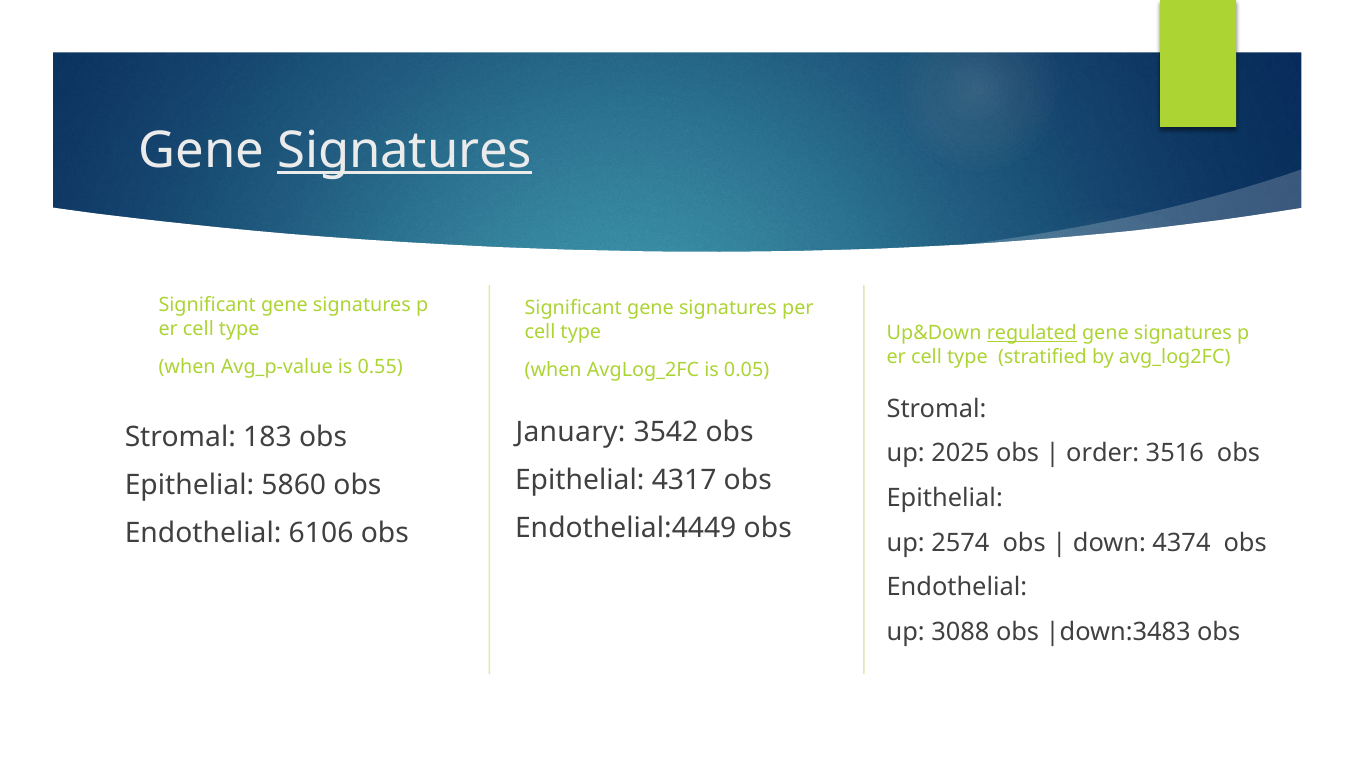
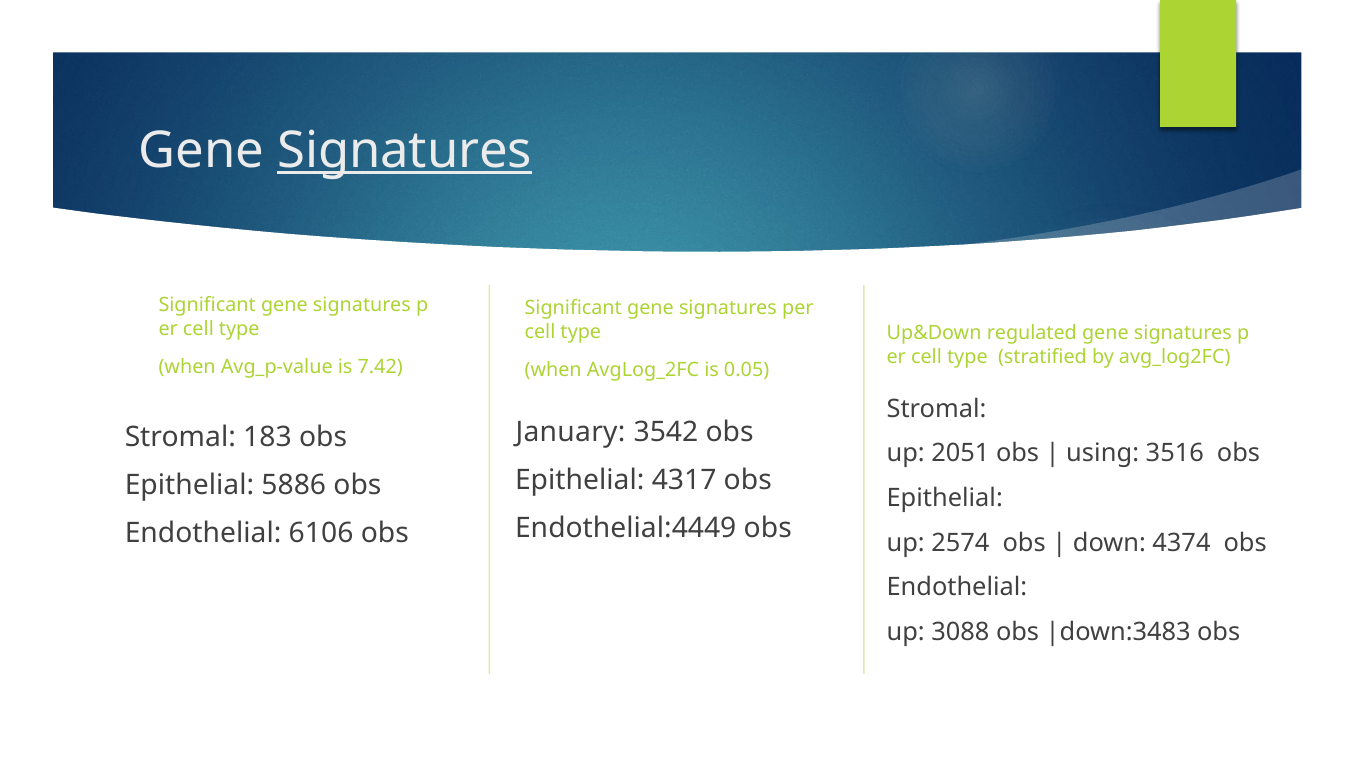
regulated underline: present -> none
0.55: 0.55 -> 7.42
2025: 2025 -> 2051
order: order -> using
5860: 5860 -> 5886
